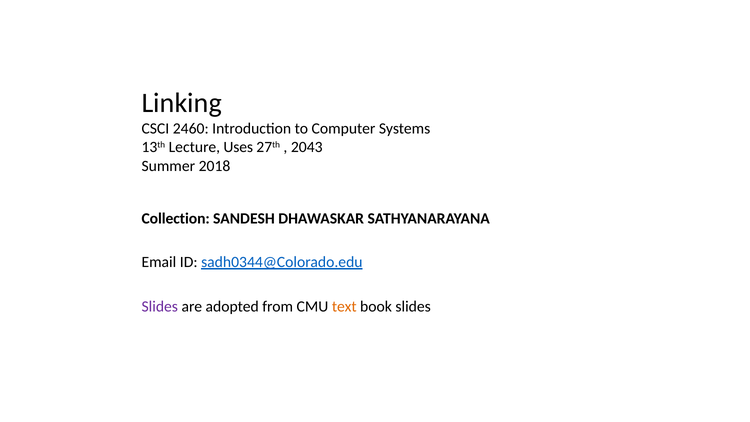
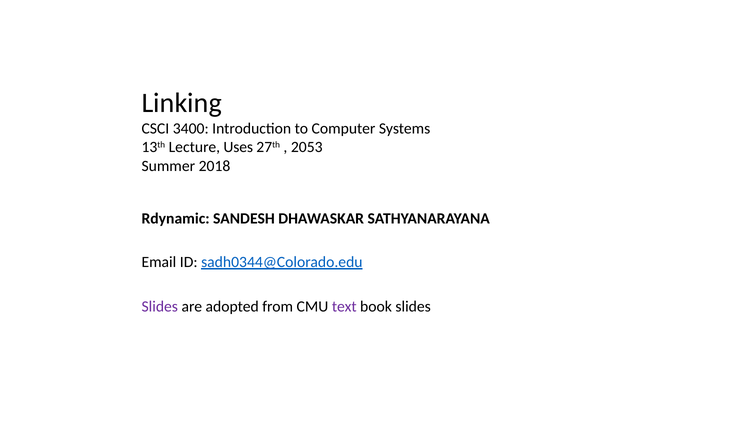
2460: 2460 -> 3400
2043: 2043 -> 2053
Collection: Collection -> Rdynamic
text colour: orange -> purple
